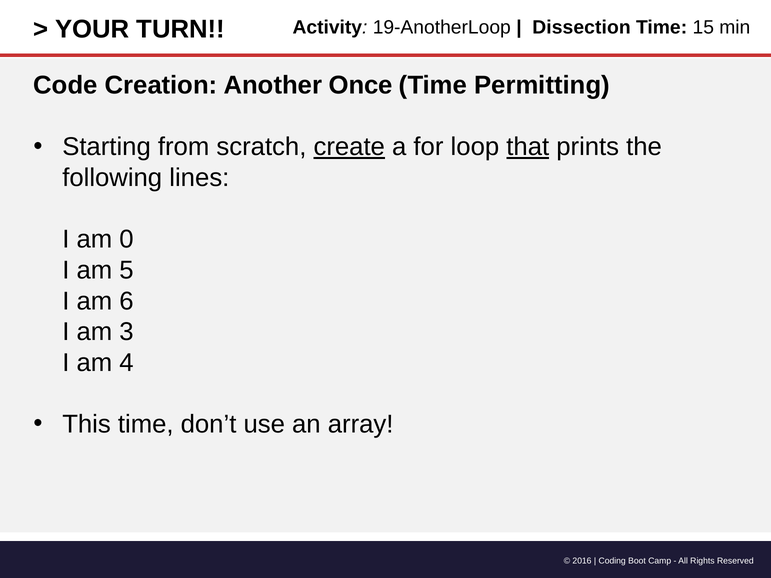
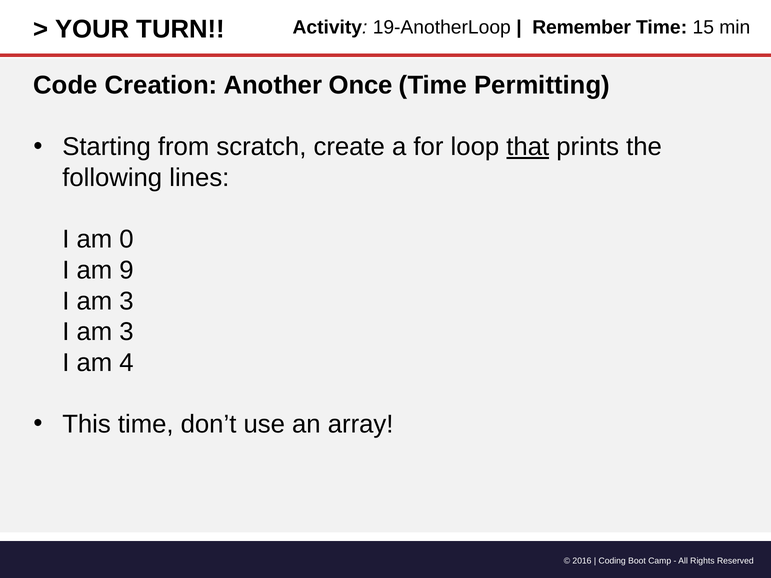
Dissection: Dissection -> Remember
create underline: present -> none
5: 5 -> 9
6 at (126, 301): 6 -> 3
